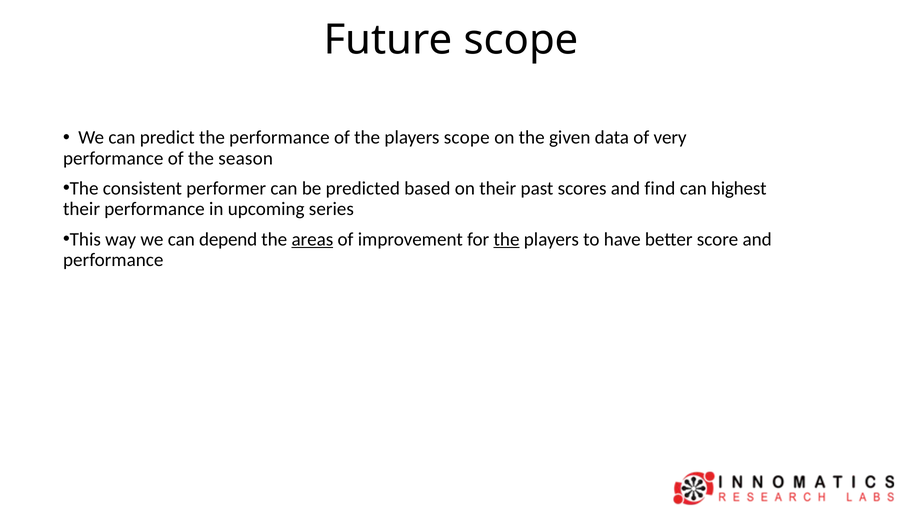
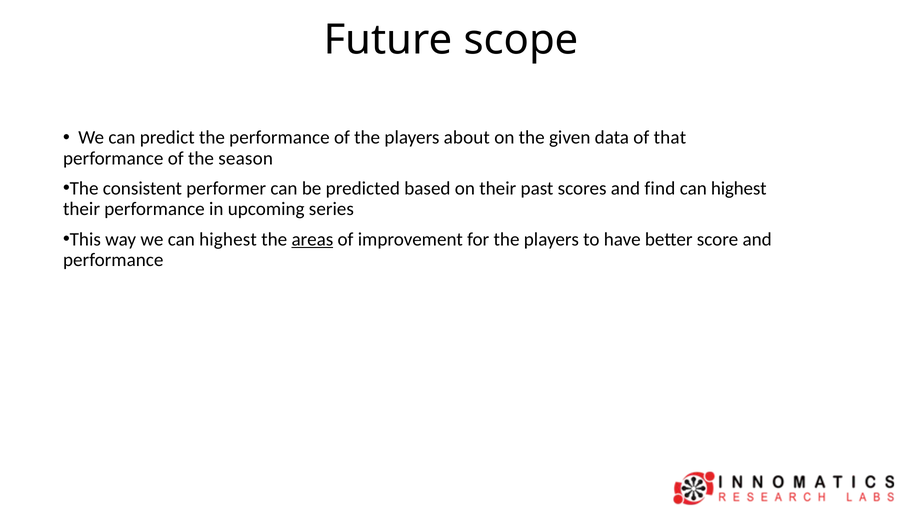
players scope: scope -> about
very: very -> that
we can depend: depend -> highest
the at (507, 239) underline: present -> none
